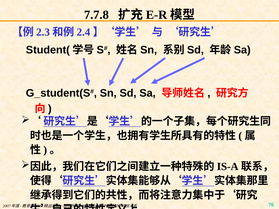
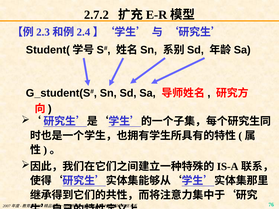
7.7.8: 7.7.8 -> 2.7.2
